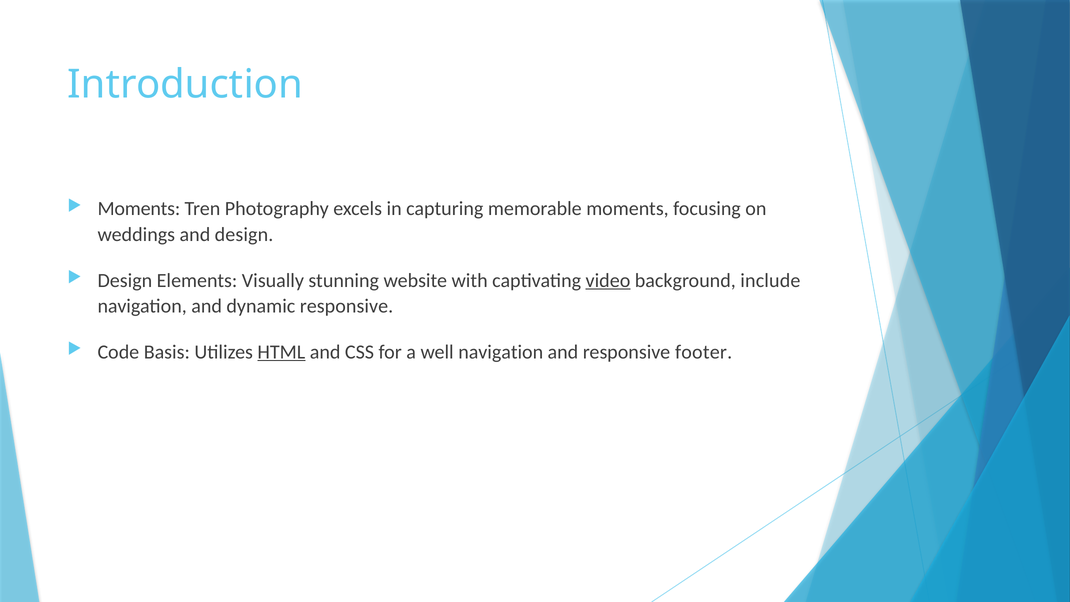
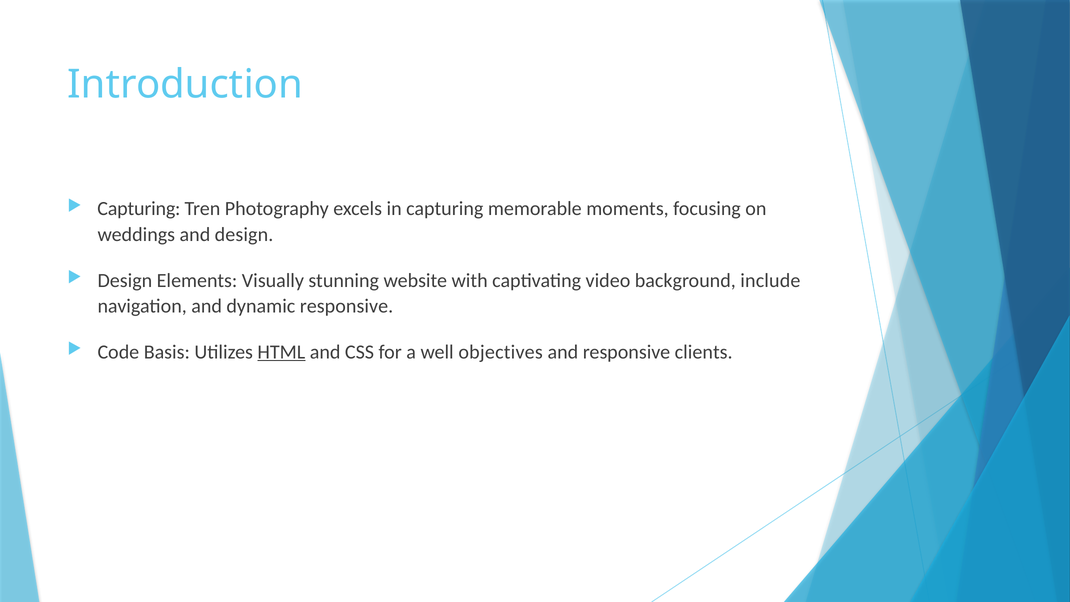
Moments at (139, 209): Moments -> Capturing
video underline: present -> none
well navigation: navigation -> objectives
footer: footer -> clients
